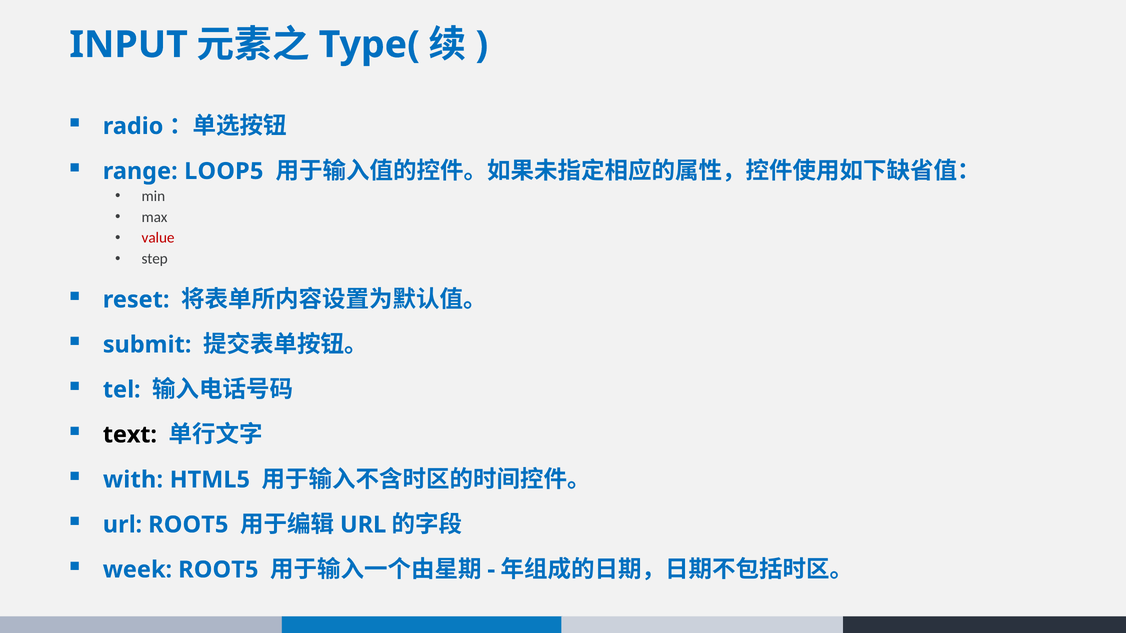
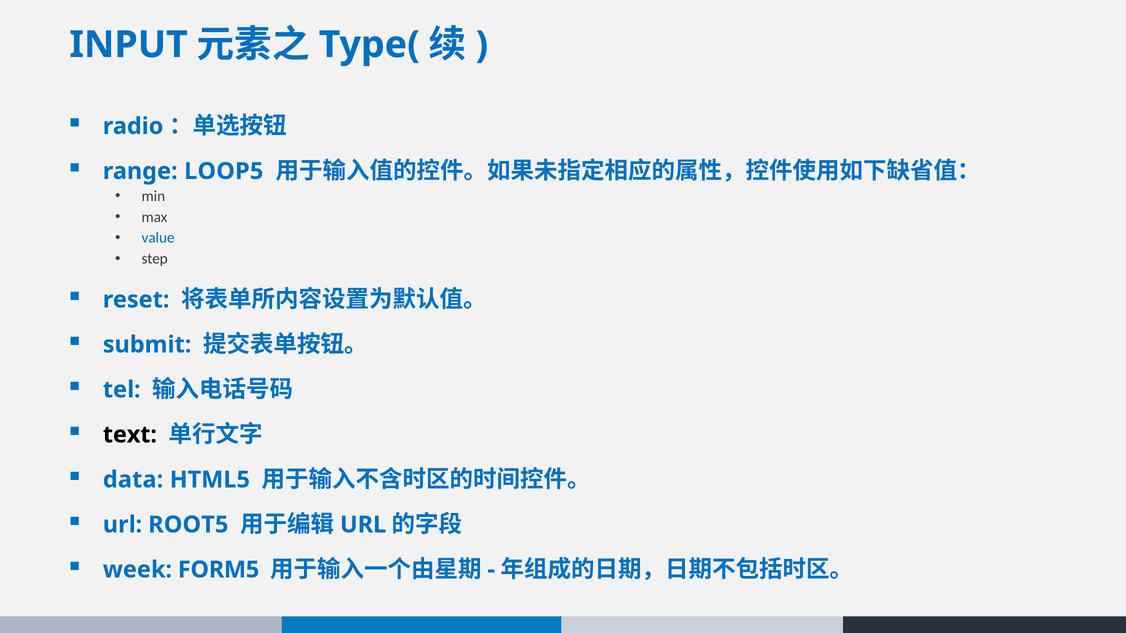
value colour: red -> blue
with: with -> data
week ROOT5: ROOT5 -> FORM5
